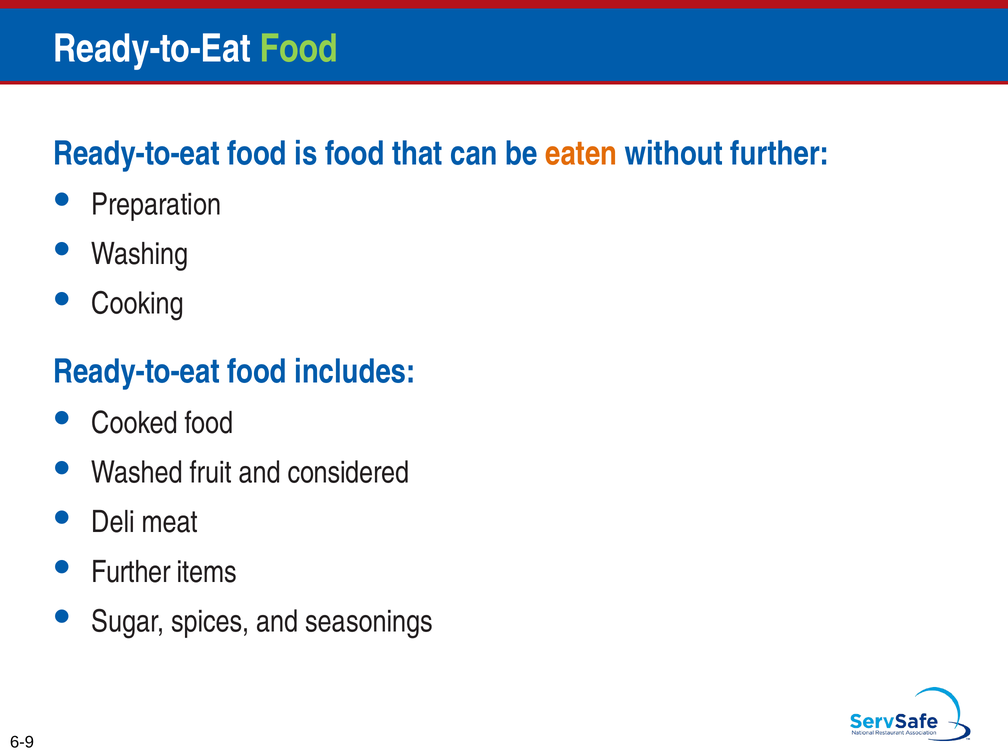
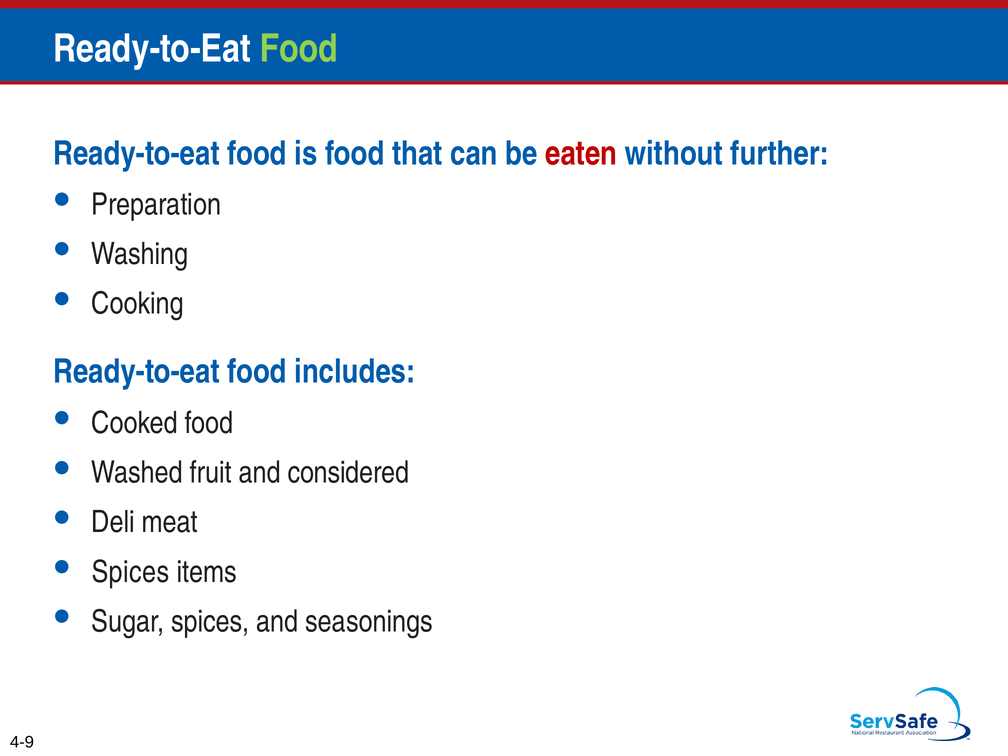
eaten colour: orange -> red
Further at (131, 572): Further -> Spices
6-9: 6-9 -> 4-9
